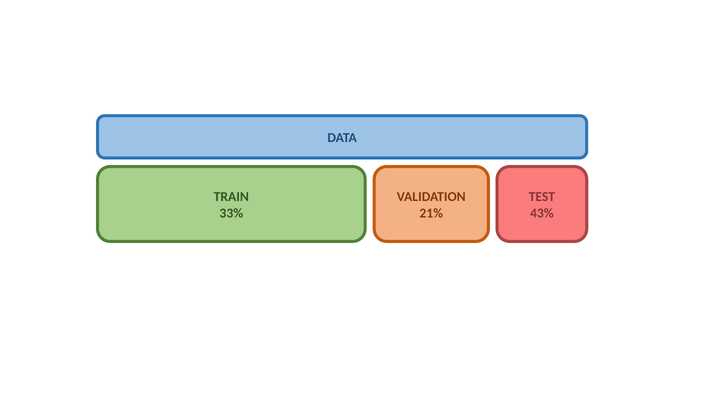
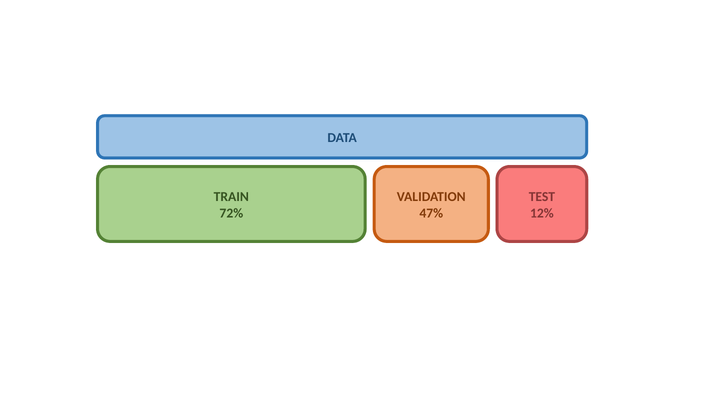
33%: 33% -> 72%
21%: 21% -> 47%
43%: 43% -> 12%
